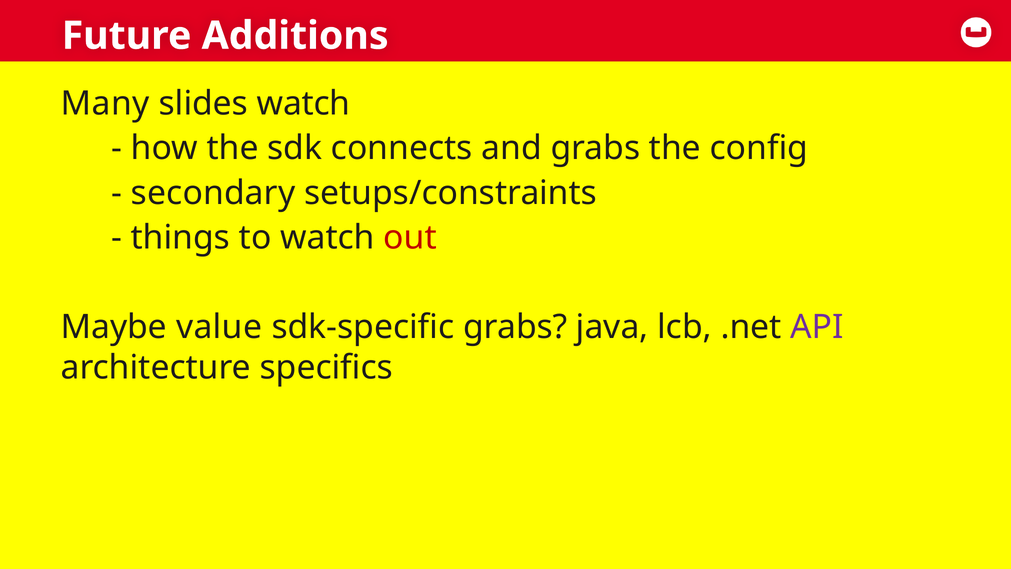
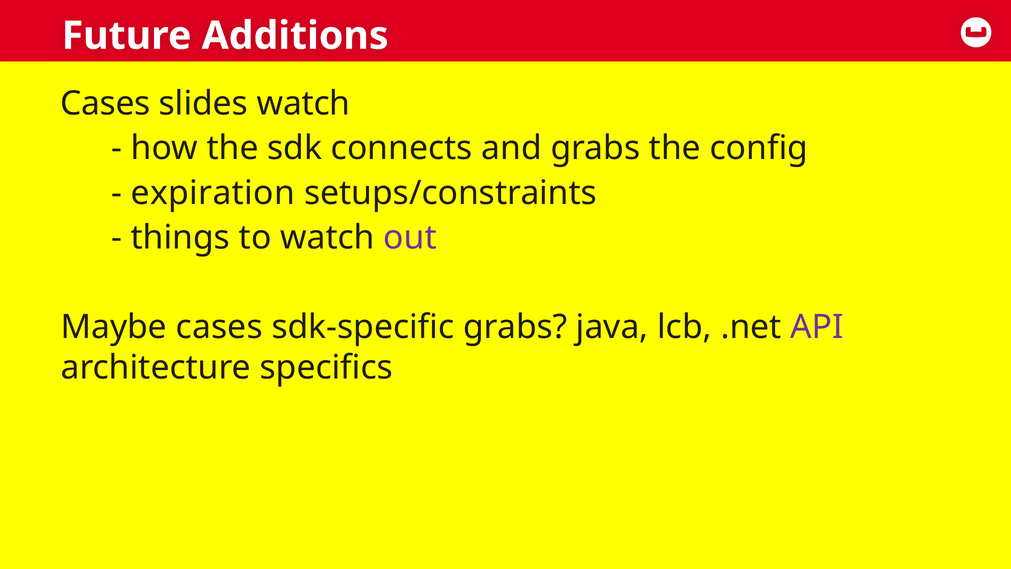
Many at (105, 103): Many -> Cases
secondary: secondary -> expiration
out colour: red -> purple
Maybe value: value -> cases
